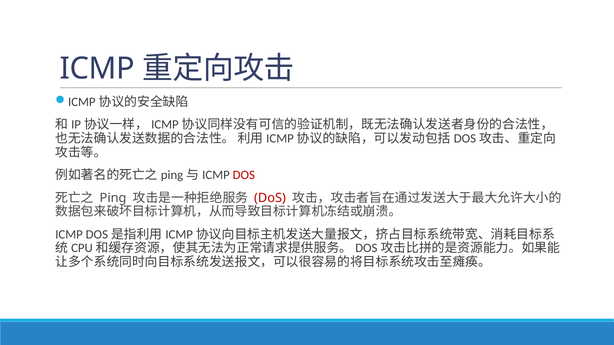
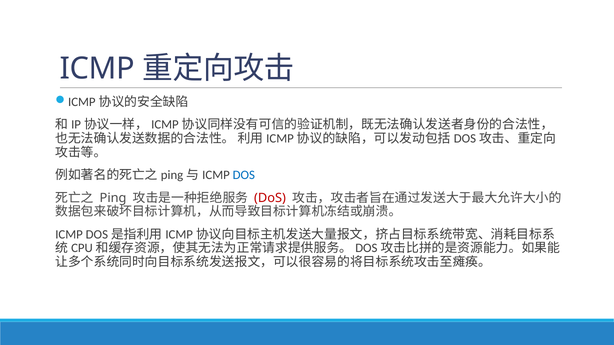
DOS at (244, 175) colour: red -> blue
